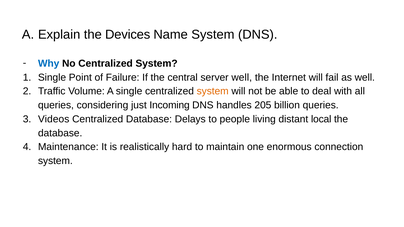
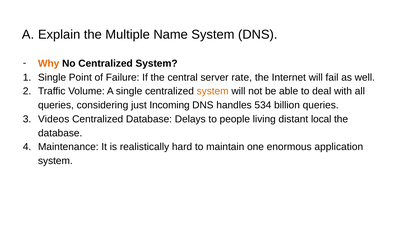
Devices: Devices -> Multiple
Why colour: blue -> orange
server well: well -> rate
205: 205 -> 534
connection: connection -> application
